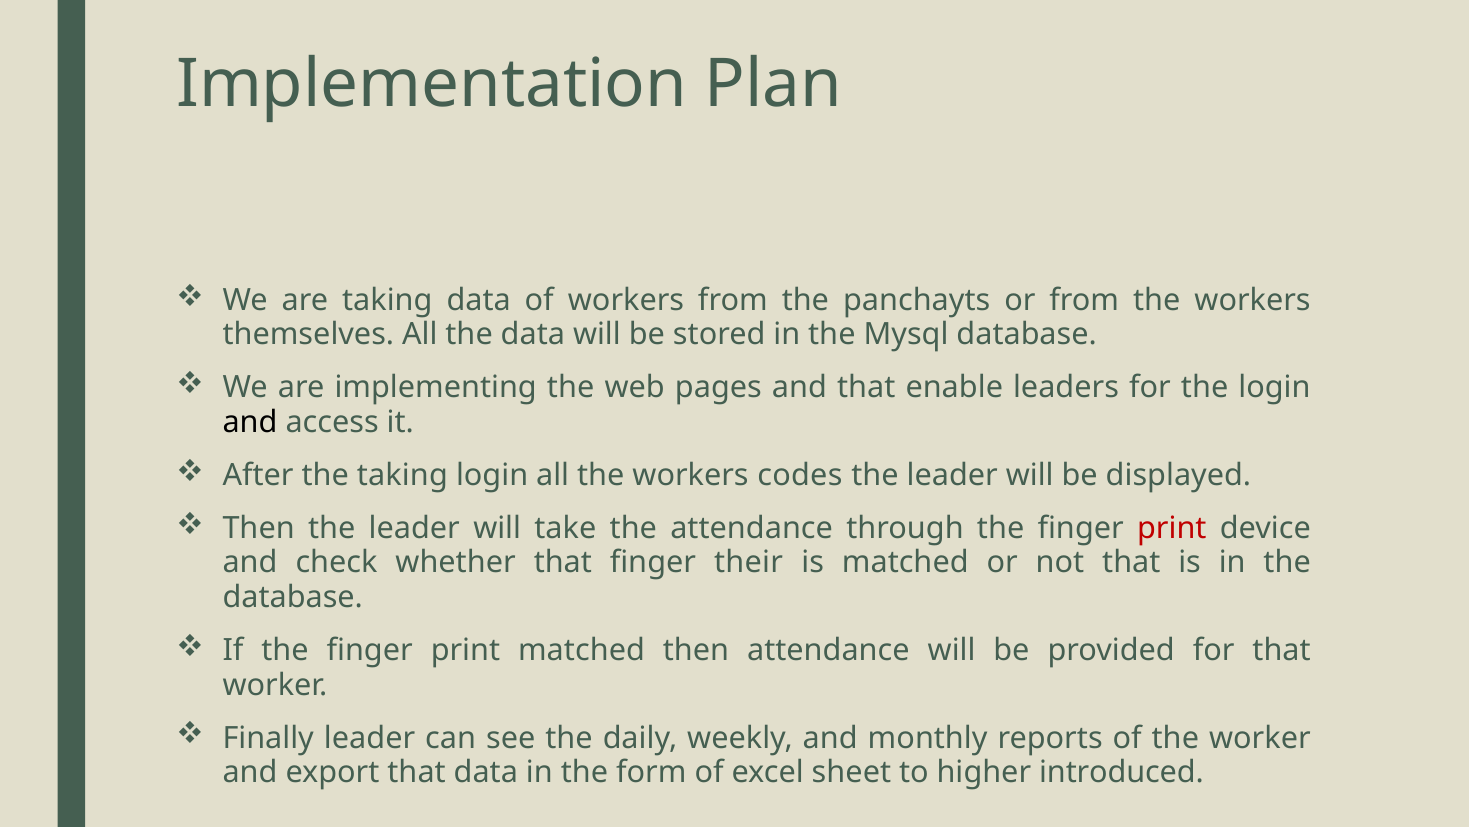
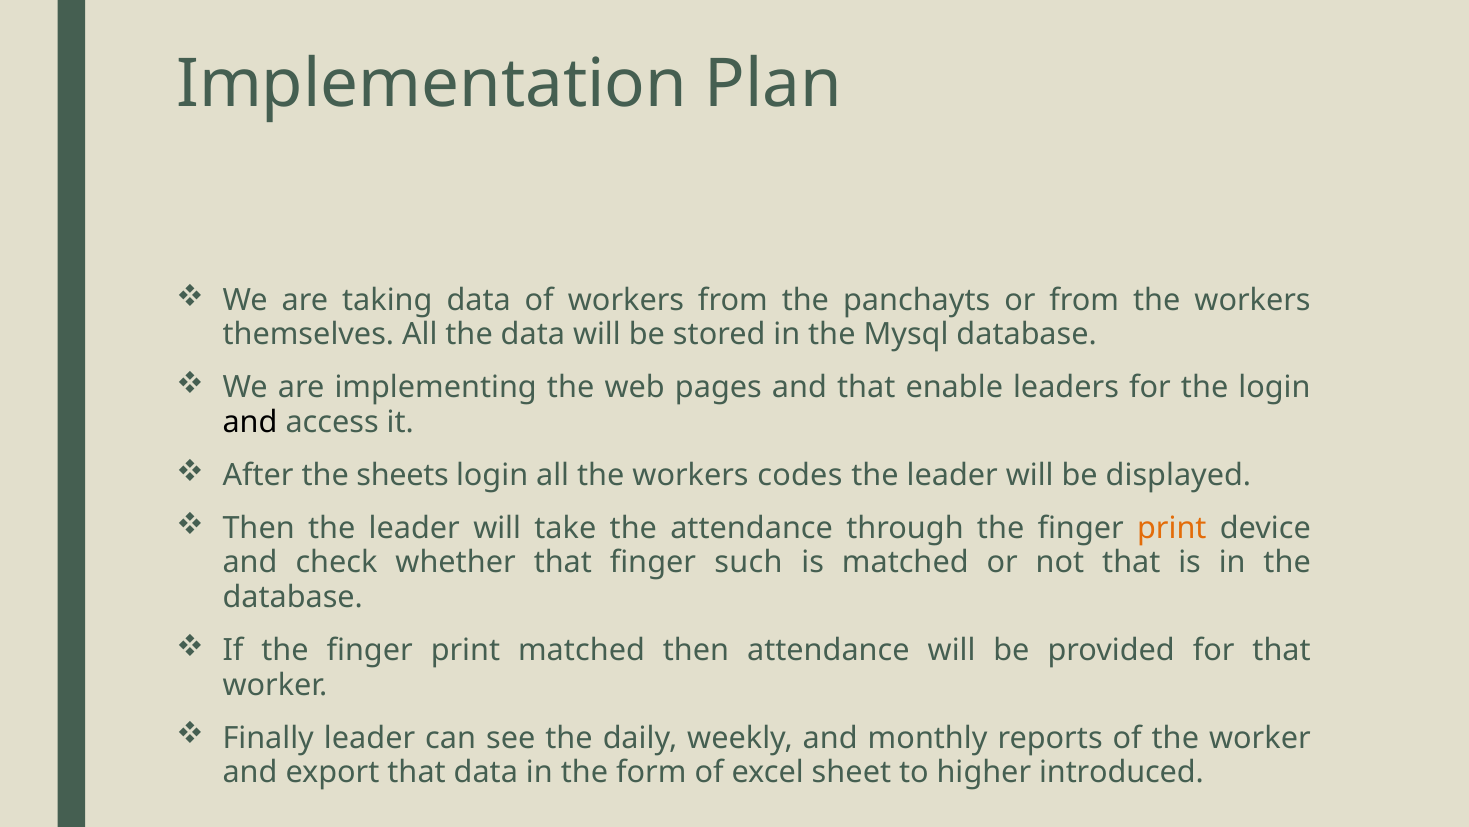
the taking: taking -> sheets
print at (1172, 528) colour: red -> orange
their: their -> such
